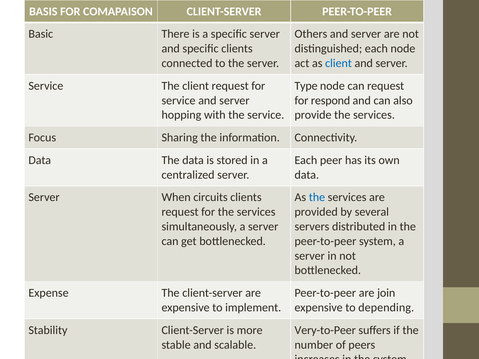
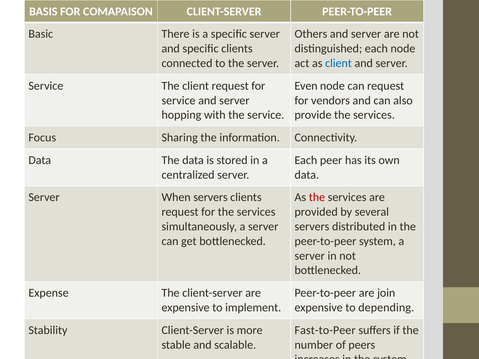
Type: Type -> Even
respond: respond -> vendors
When circuits: circuits -> servers
the at (317, 197) colour: blue -> red
Very-to-Peer: Very-to-Peer -> Fast-to-Peer
